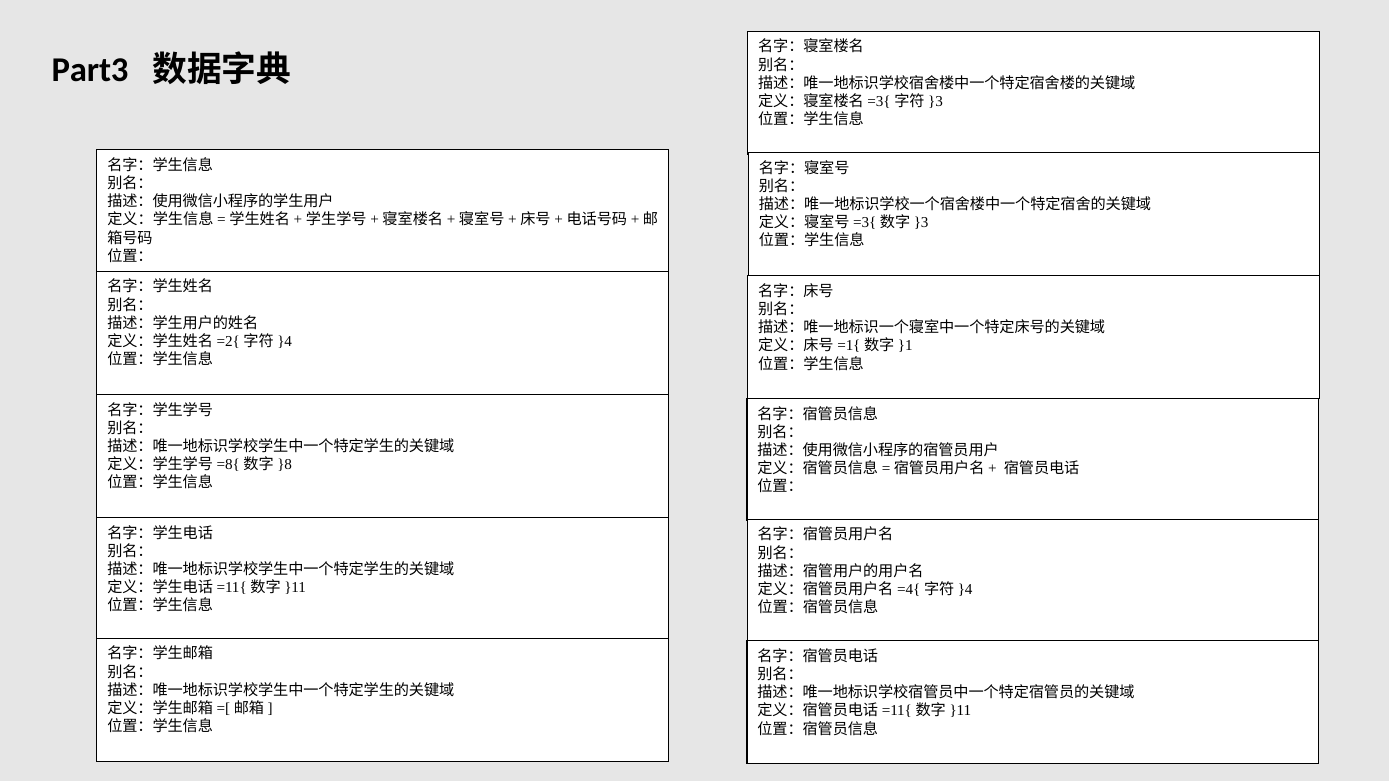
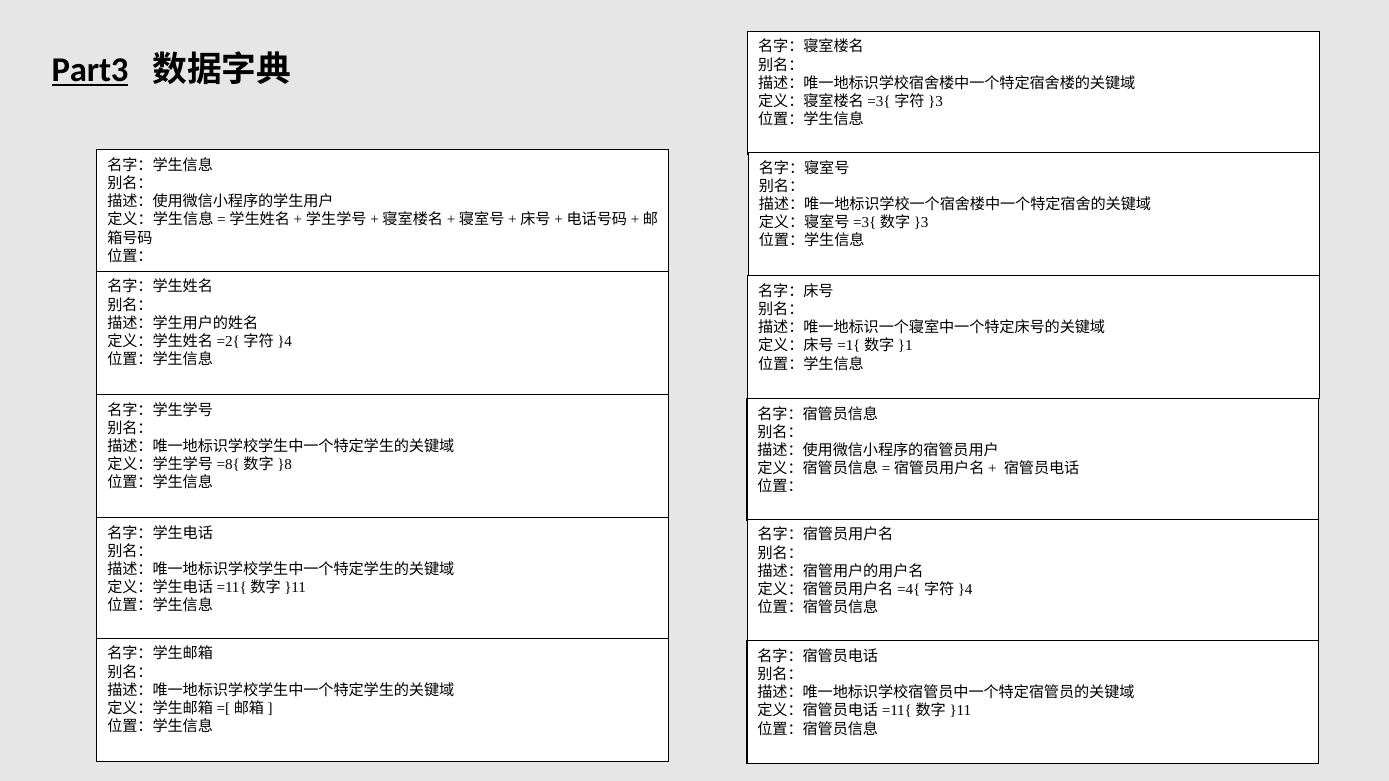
Part3 underline: none -> present
